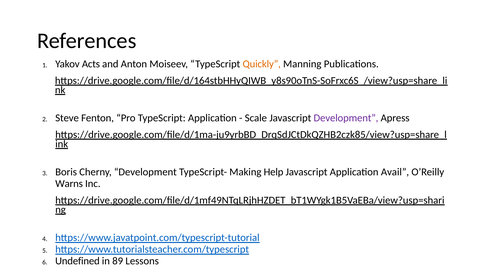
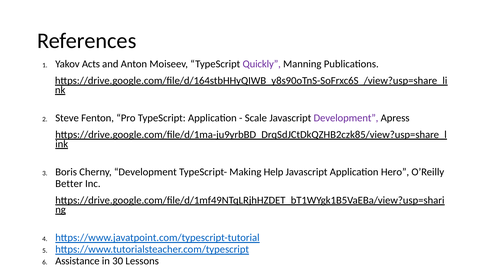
Quickly colour: orange -> purple
Avail: Avail -> Hero
Warns: Warns -> Better
Undefined: Undefined -> Assistance
89: 89 -> 30
